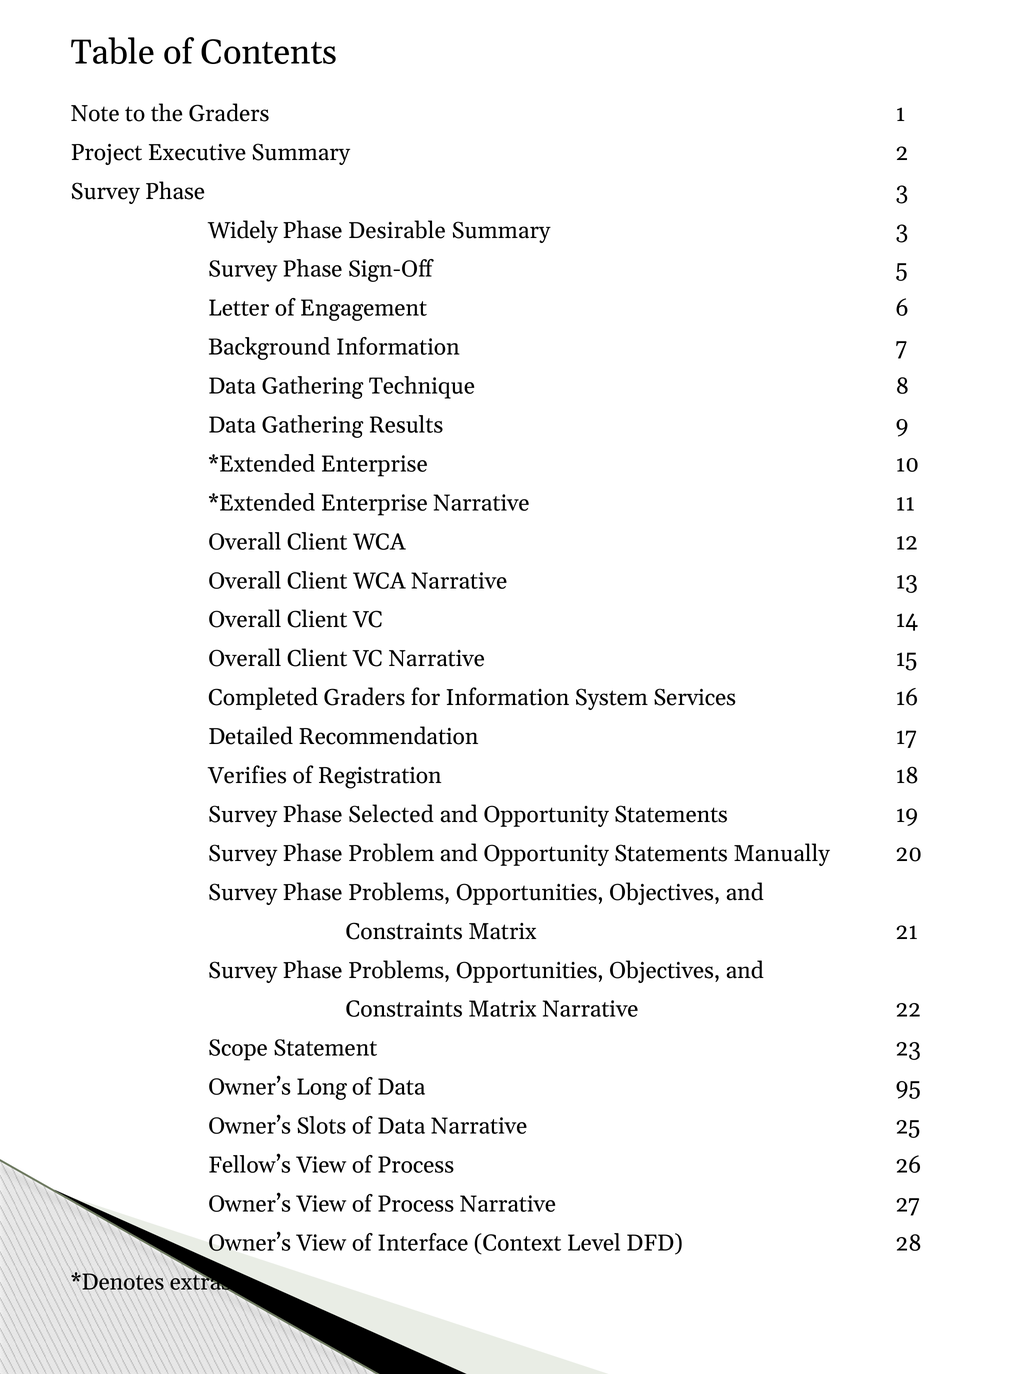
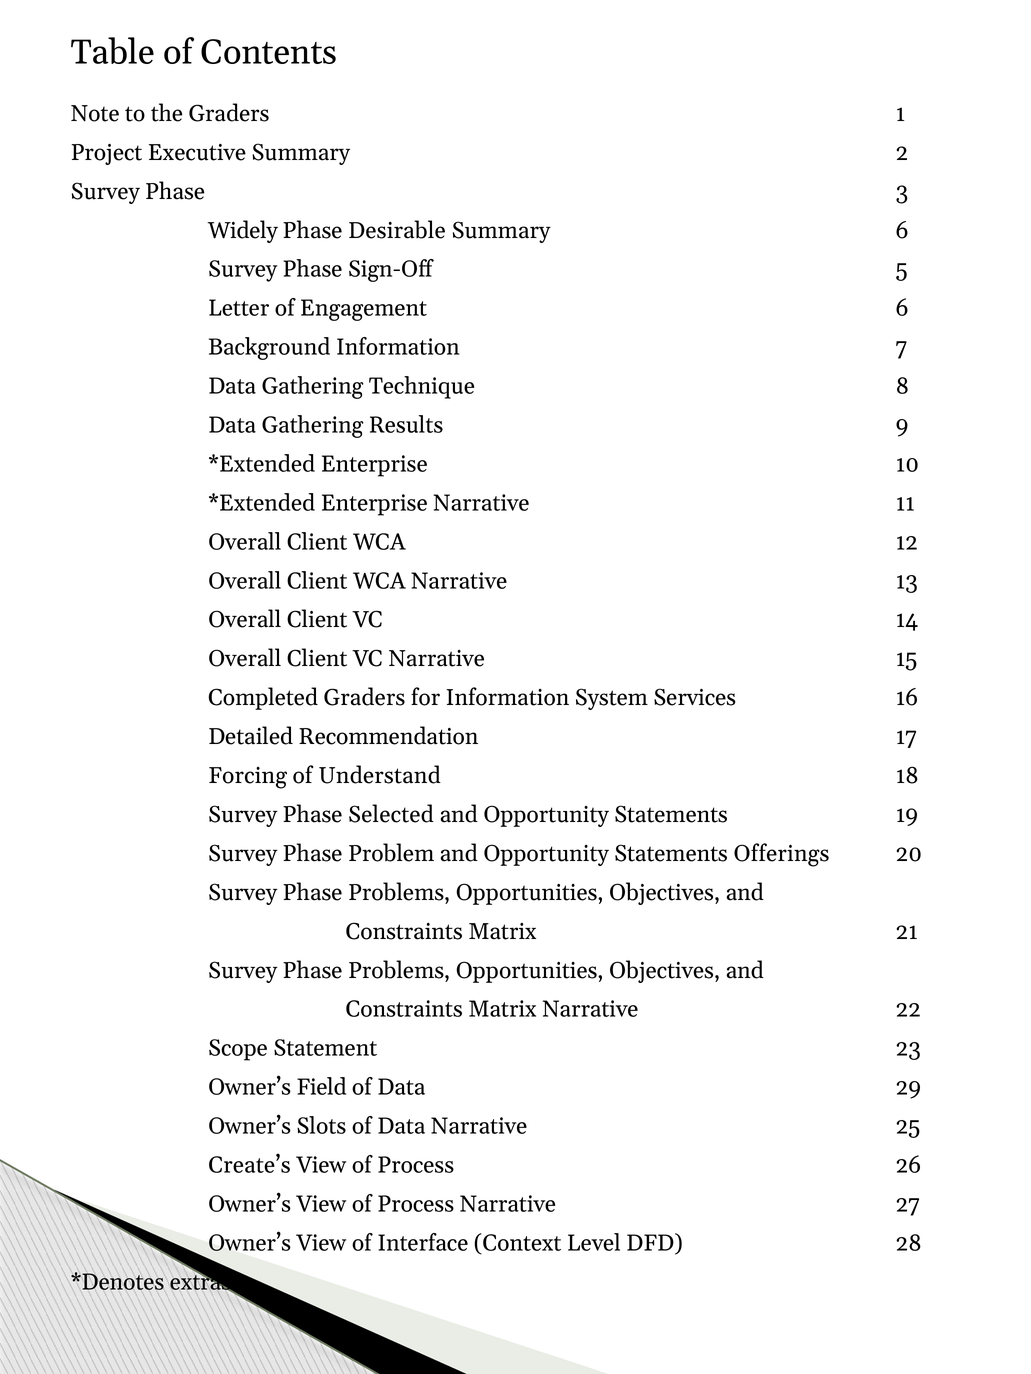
Summary 3: 3 -> 6
Verifies: Verifies -> Forcing
Registration: Registration -> Understand
Manually: Manually -> Offerings
Long: Long -> Field
95: 95 -> 29
Fellow’s: Fellow’s -> Create’s
